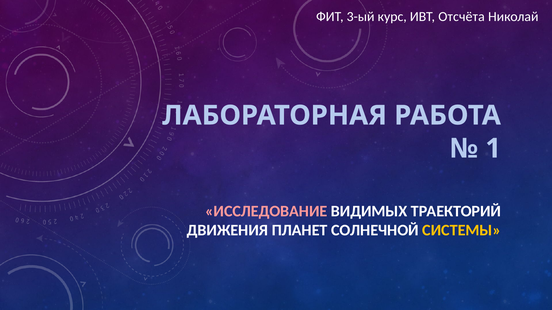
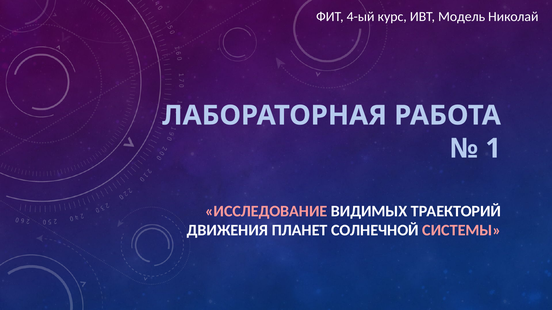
3-ый: 3-ый -> 4-ый
Отсчёта: Отсчёта -> Модель
СИСТЕМЫ colour: yellow -> pink
